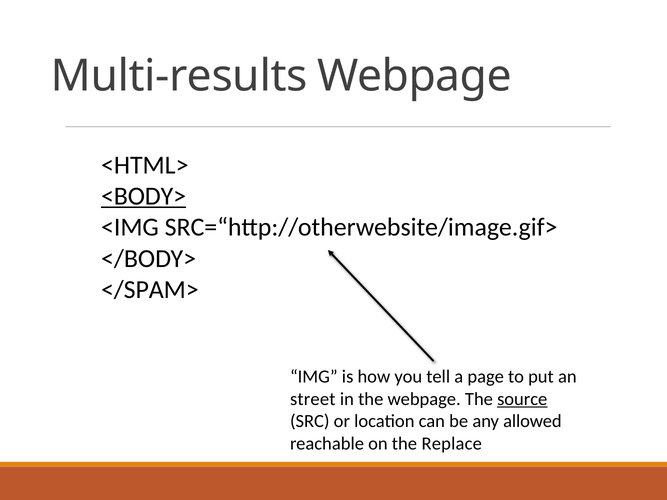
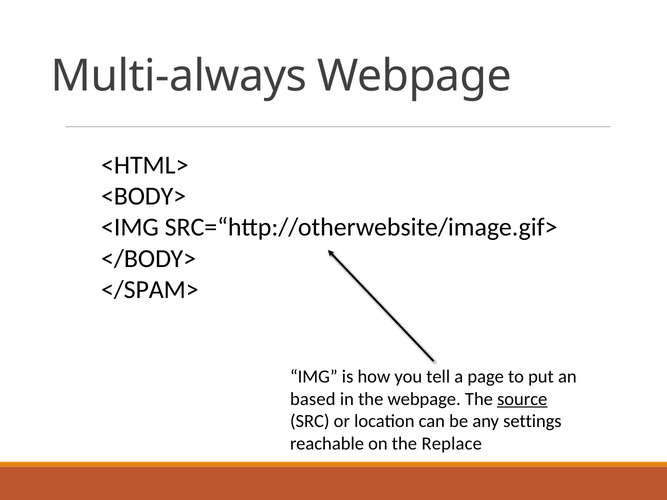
Multi-results: Multi-results -> Multi-always
<BODY> underline: present -> none
street: street -> based
allowed: allowed -> settings
